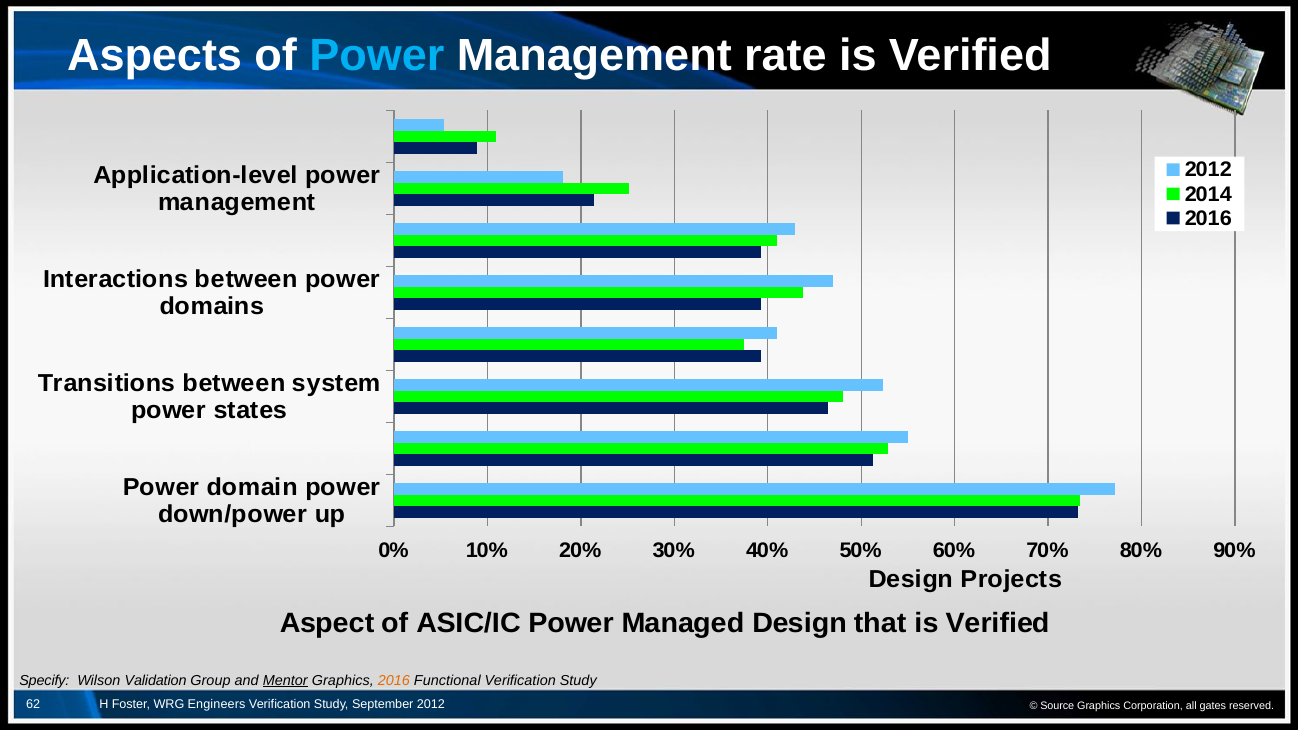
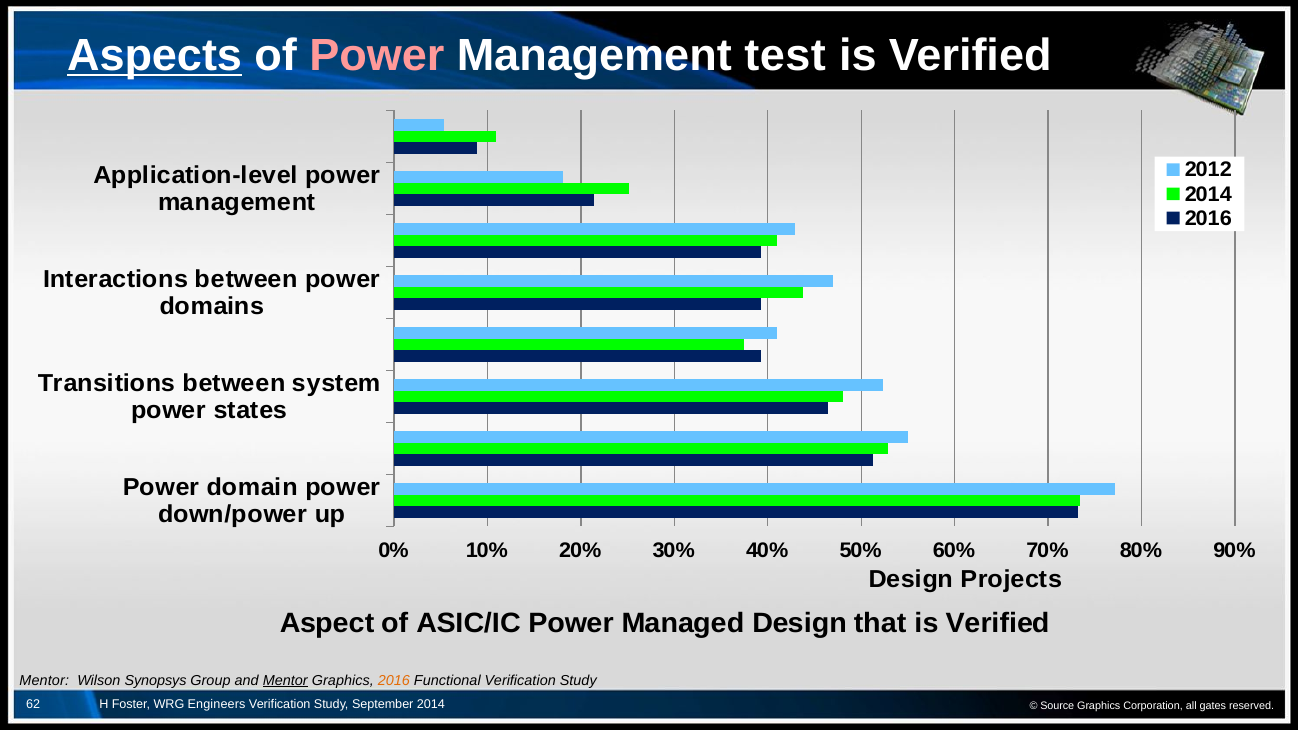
Aspects underline: none -> present
Power at (377, 56) colour: light blue -> pink
rate: rate -> test
Specify at (44, 681): Specify -> Mentor
Validation: Validation -> Synopsys
September 2012: 2012 -> 2014
